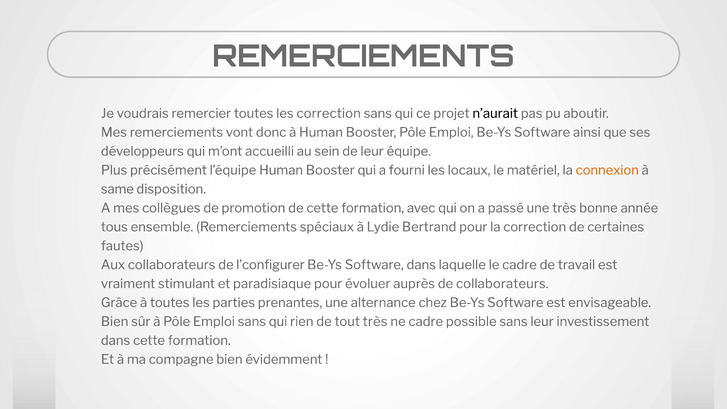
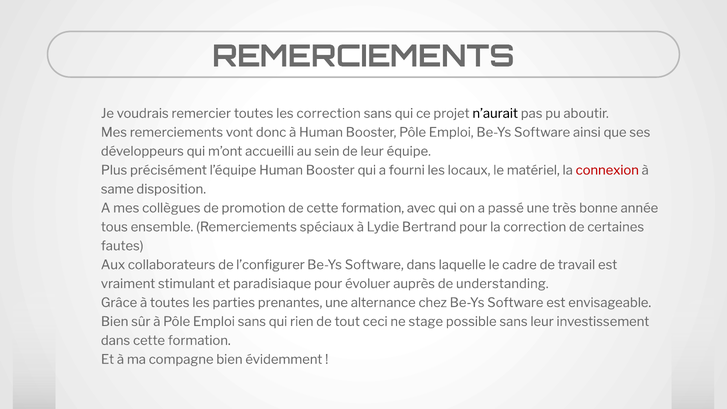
connexion colour: orange -> red
de collaborateurs: collaborateurs -> understanding
tout très: très -> ceci
ne cadre: cadre -> stage
